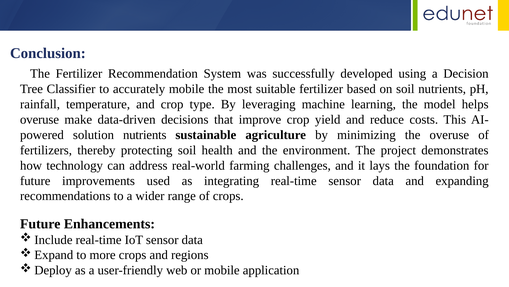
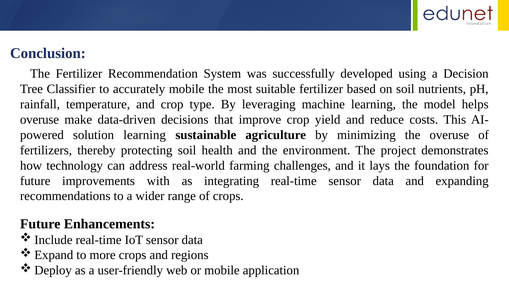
solution nutrients: nutrients -> learning
used: used -> with
